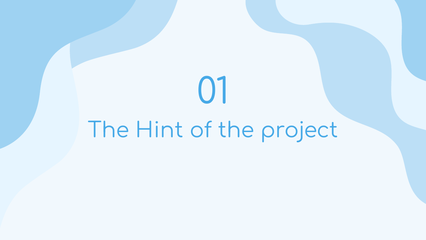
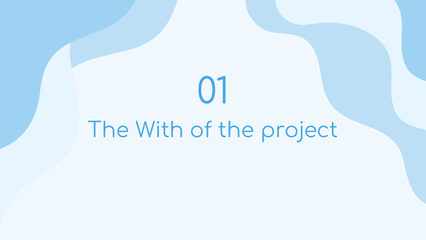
Hint: Hint -> With
